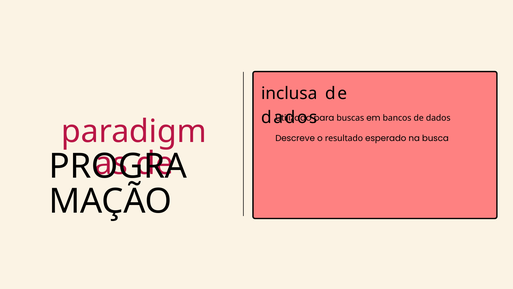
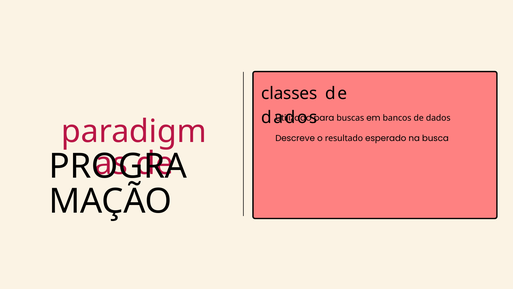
inclusa: inclusa -> classes
